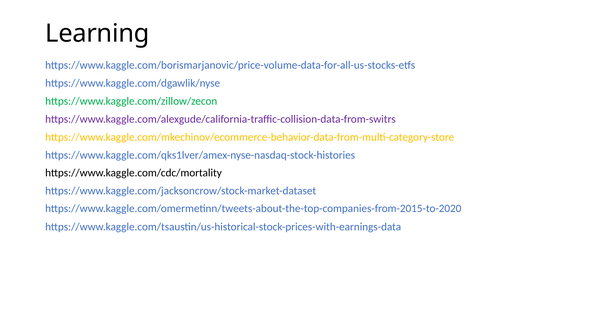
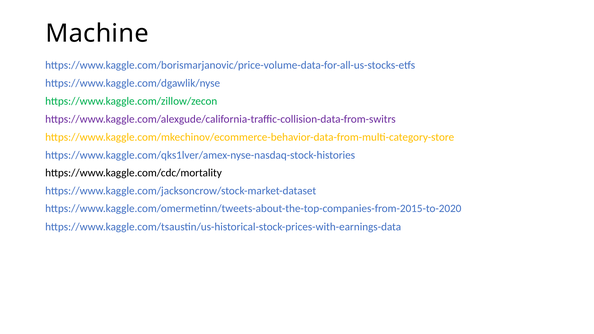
Learning: Learning -> Machine
